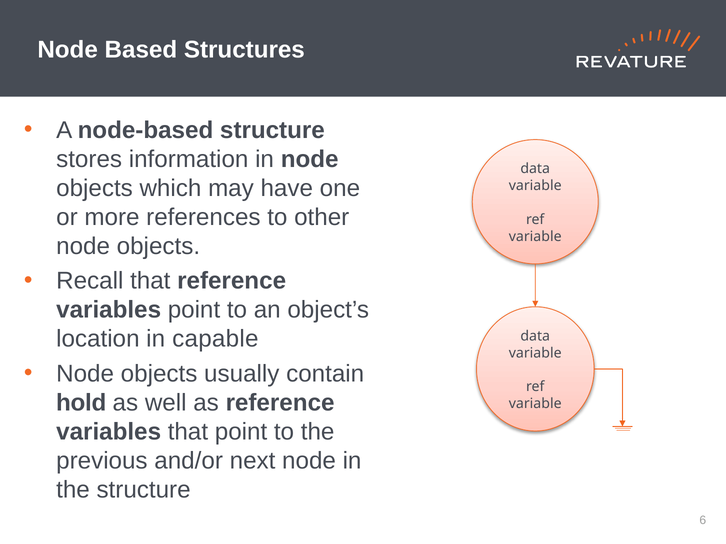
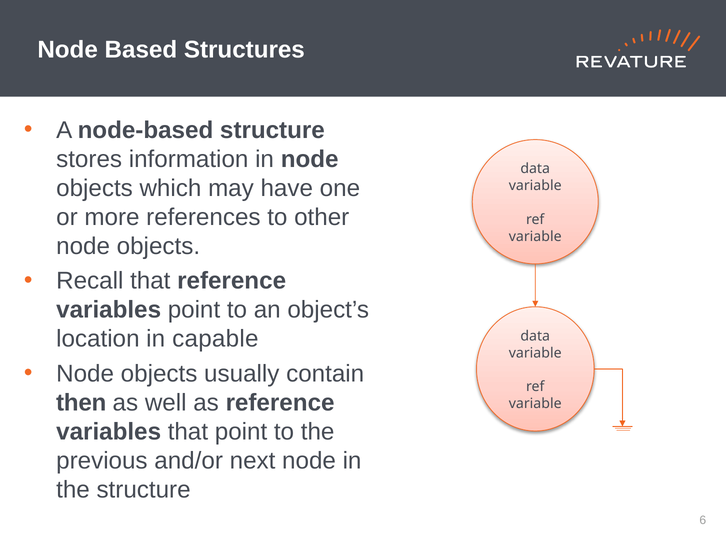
hold: hold -> then
